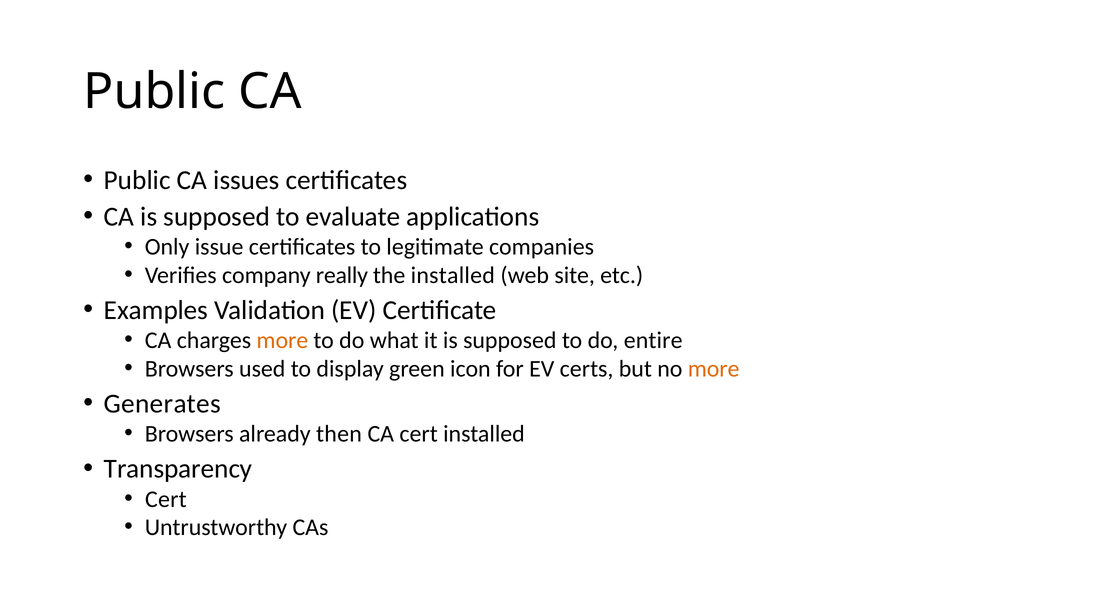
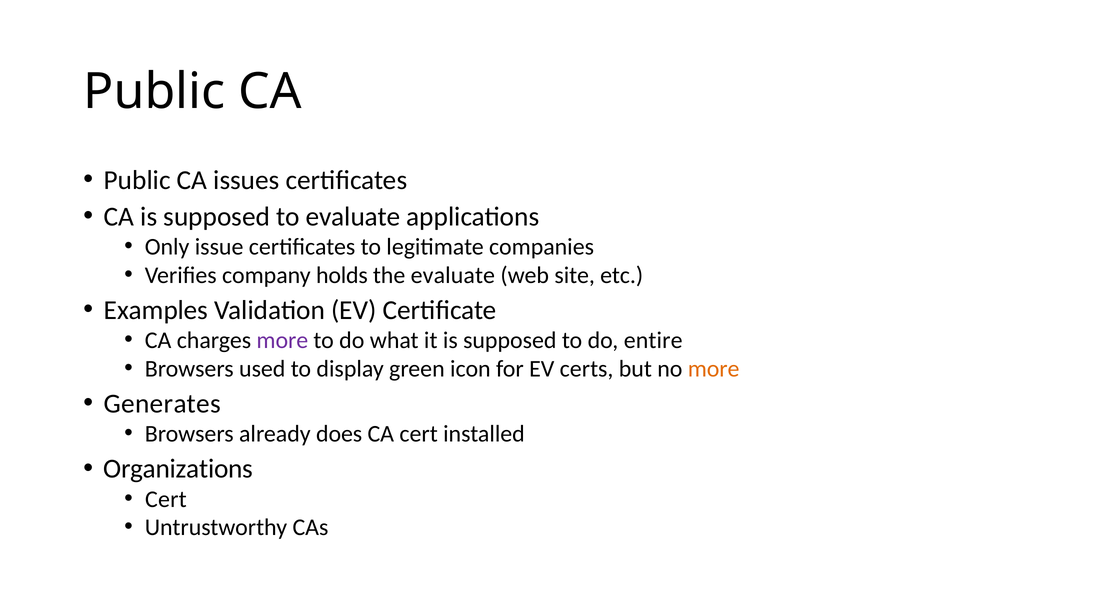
really: really -> holds
the installed: installed -> evaluate
more at (282, 340) colour: orange -> purple
then: then -> does
Transparency: Transparency -> Organizations
